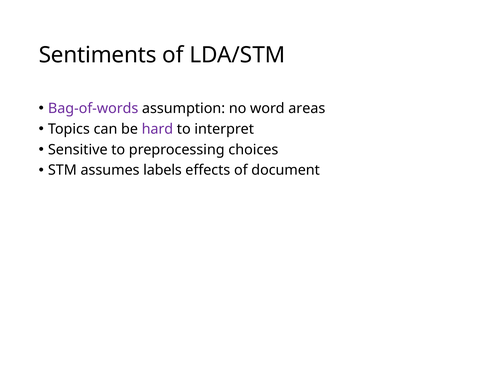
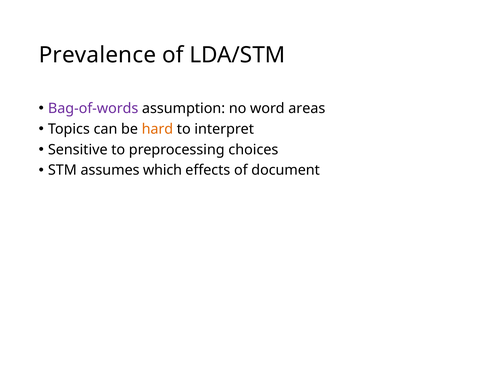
Sentiments: Sentiments -> Prevalence
hard colour: purple -> orange
labels: labels -> which
